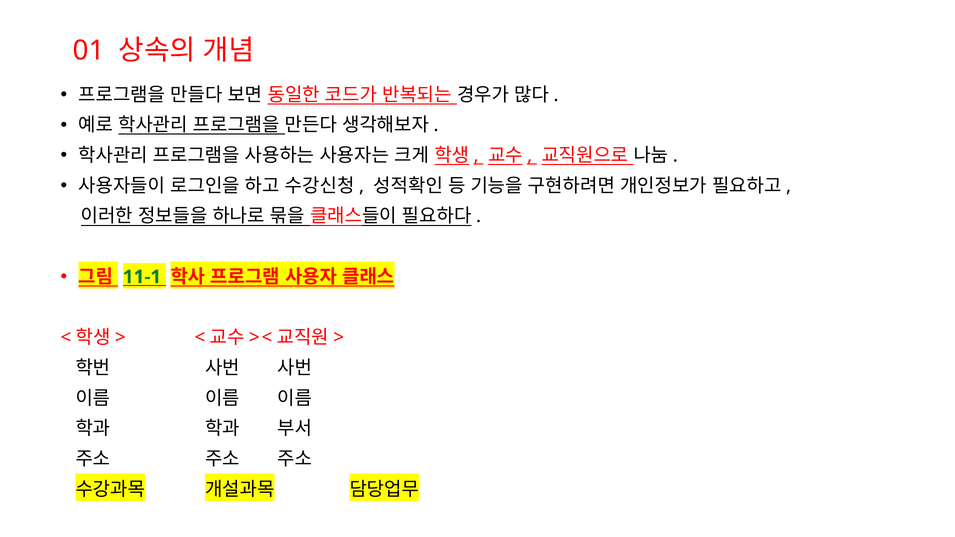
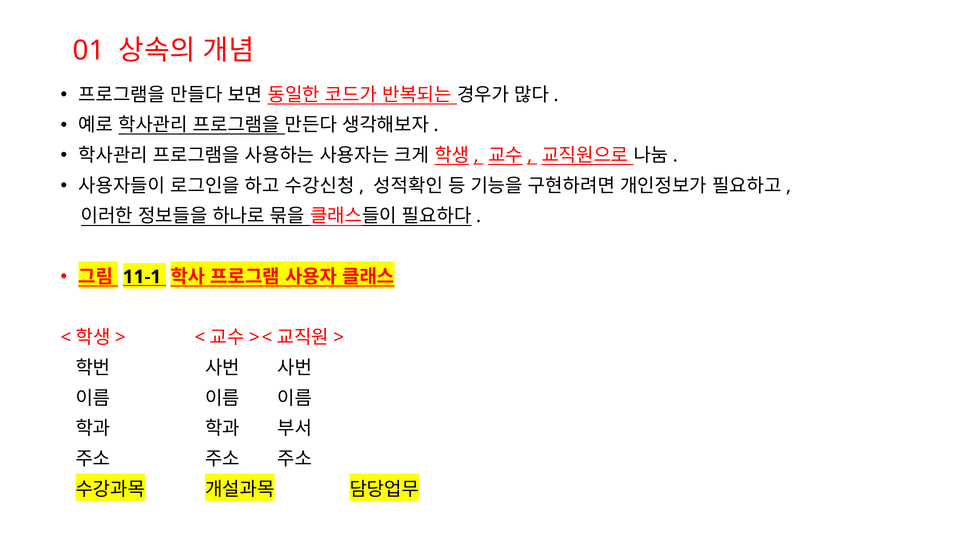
11-1 colour: green -> black
